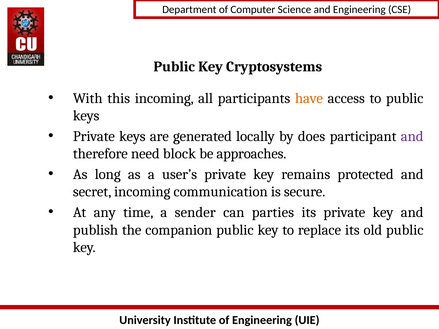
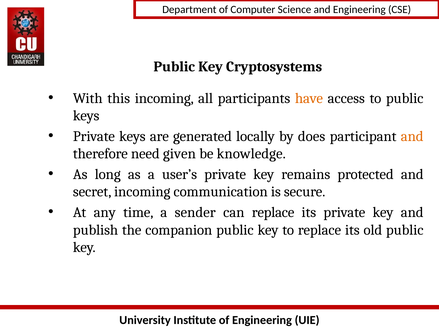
and at (412, 136) colour: purple -> orange
block: block -> given
approaches: approaches -> knowledge
can parties: parties -> replace
